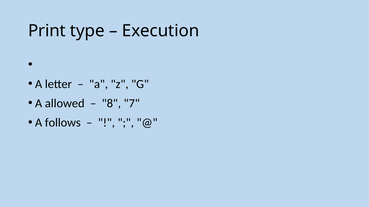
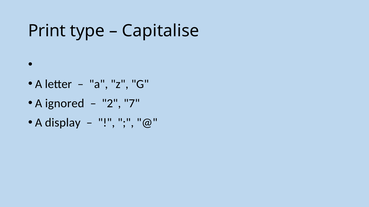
Execution: Execution -> Capitalise
allowed: allowed -> ignored
8: 8 -> 2
follows: follows -> display
